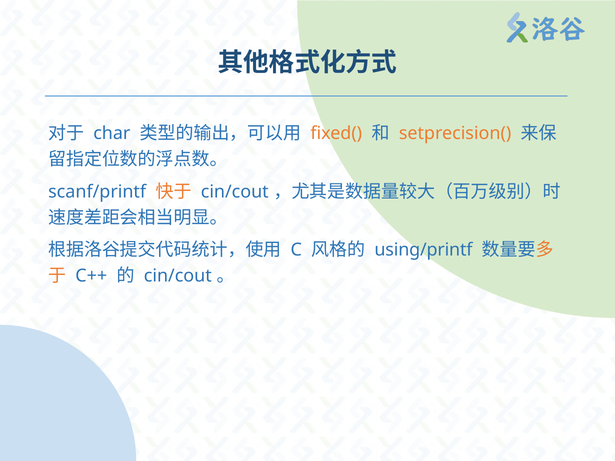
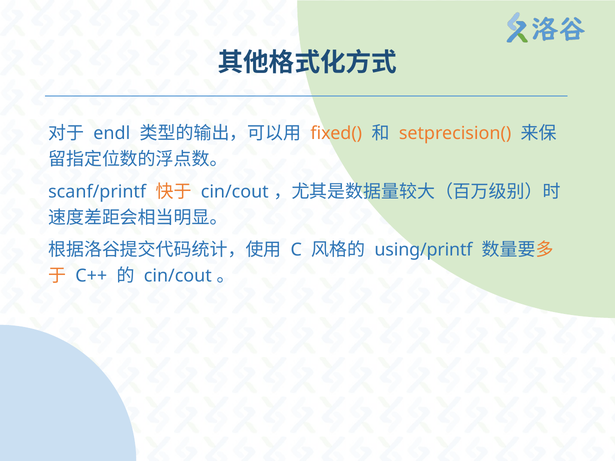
char: char -> endl
